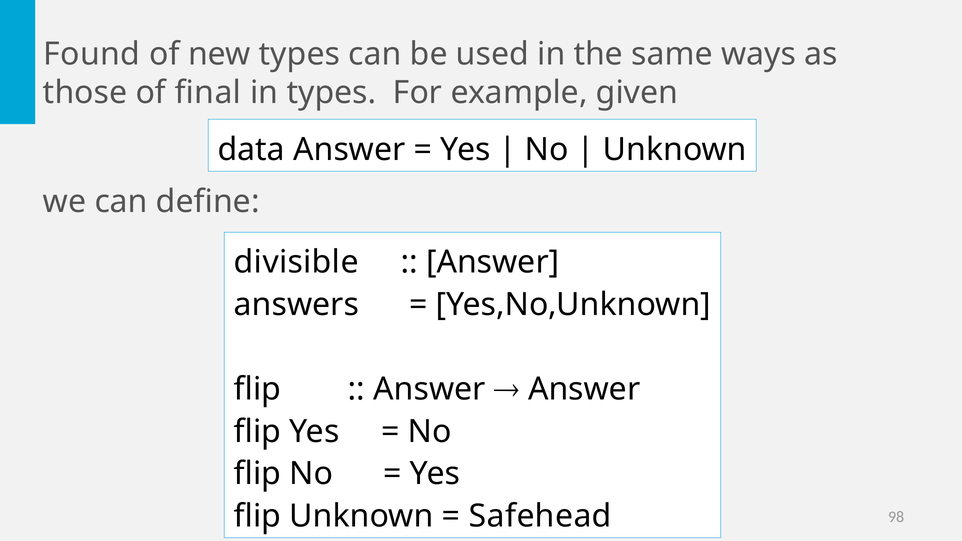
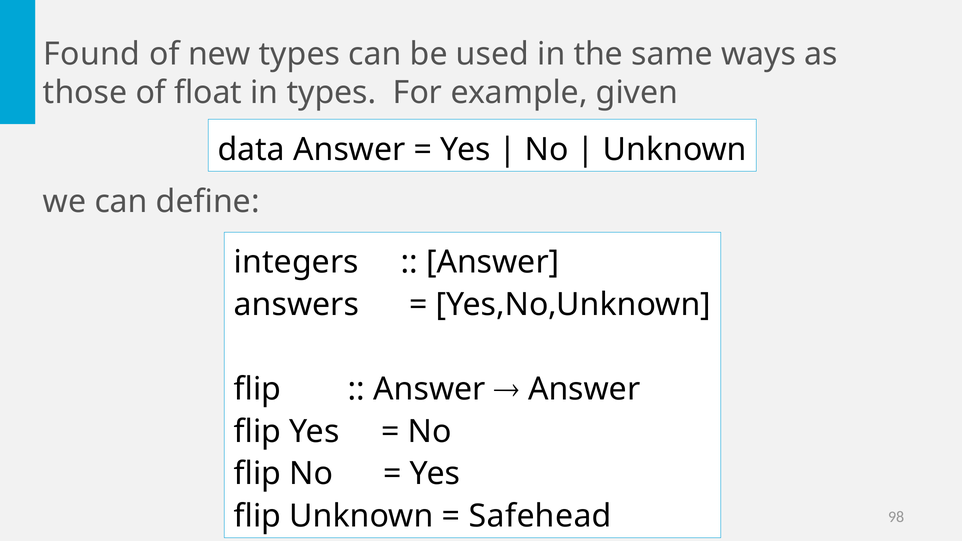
final: final -> float
divisible: divisible -> integers
